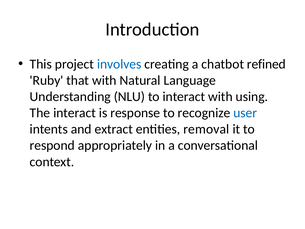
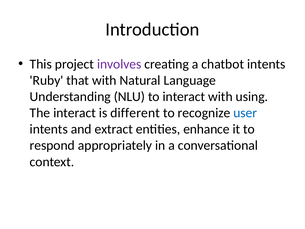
involves colour: blue -> purple
chatbot refined: refined -> intents
response: response -> different
removal: removal -> enhance
